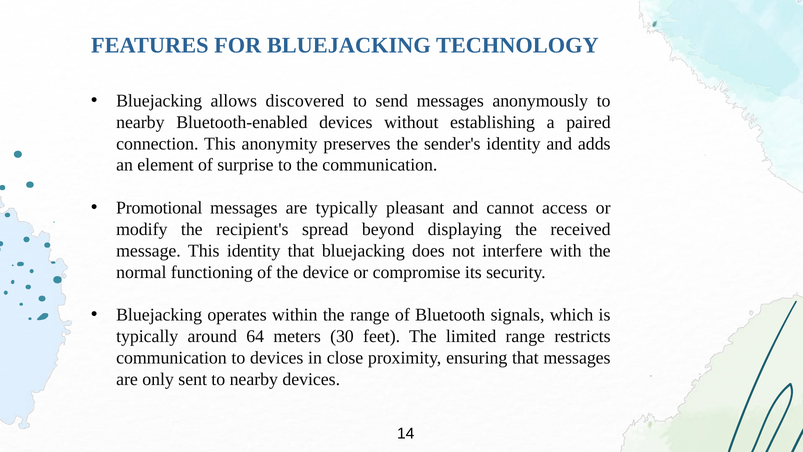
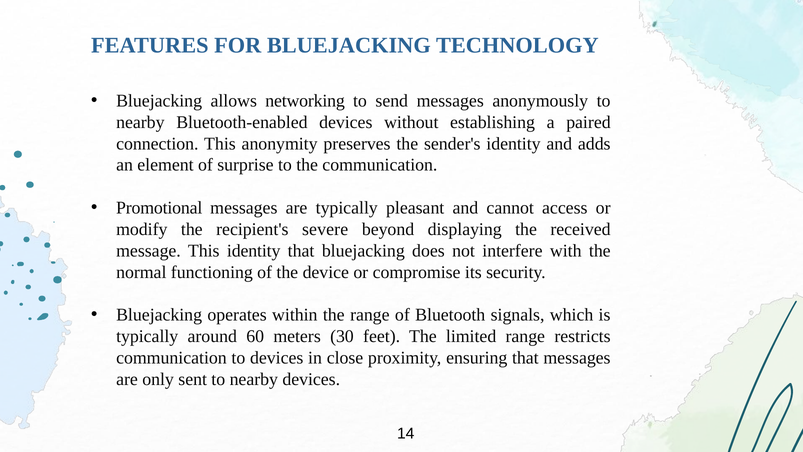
discovered: discovered -> networking
spread: spread -> severe
64: 64 -> 60
